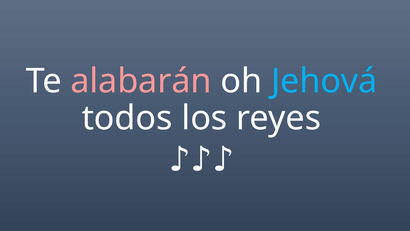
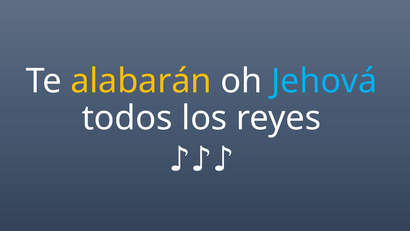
alabarán colour: pink -> yellow
